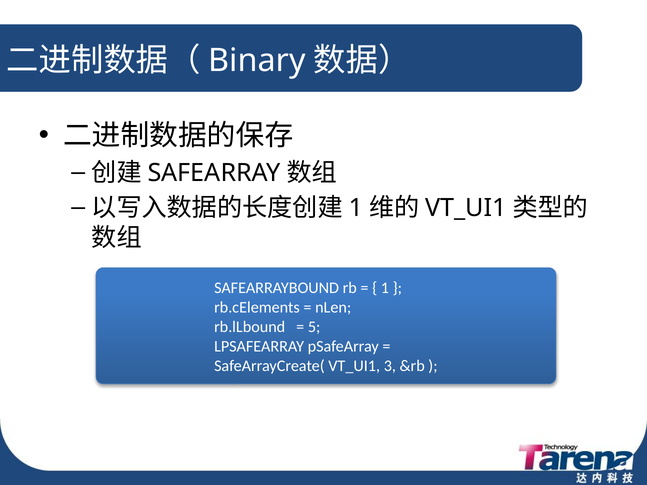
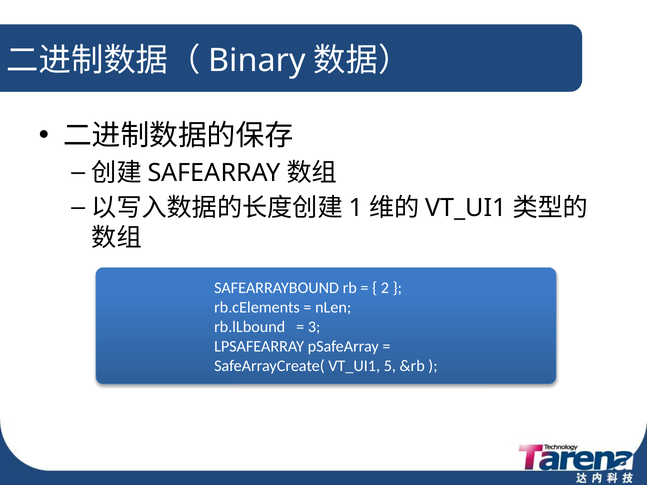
1 at (385, 288): 1 -> 2
5: 5 -> 3
3: 3 -> 5
